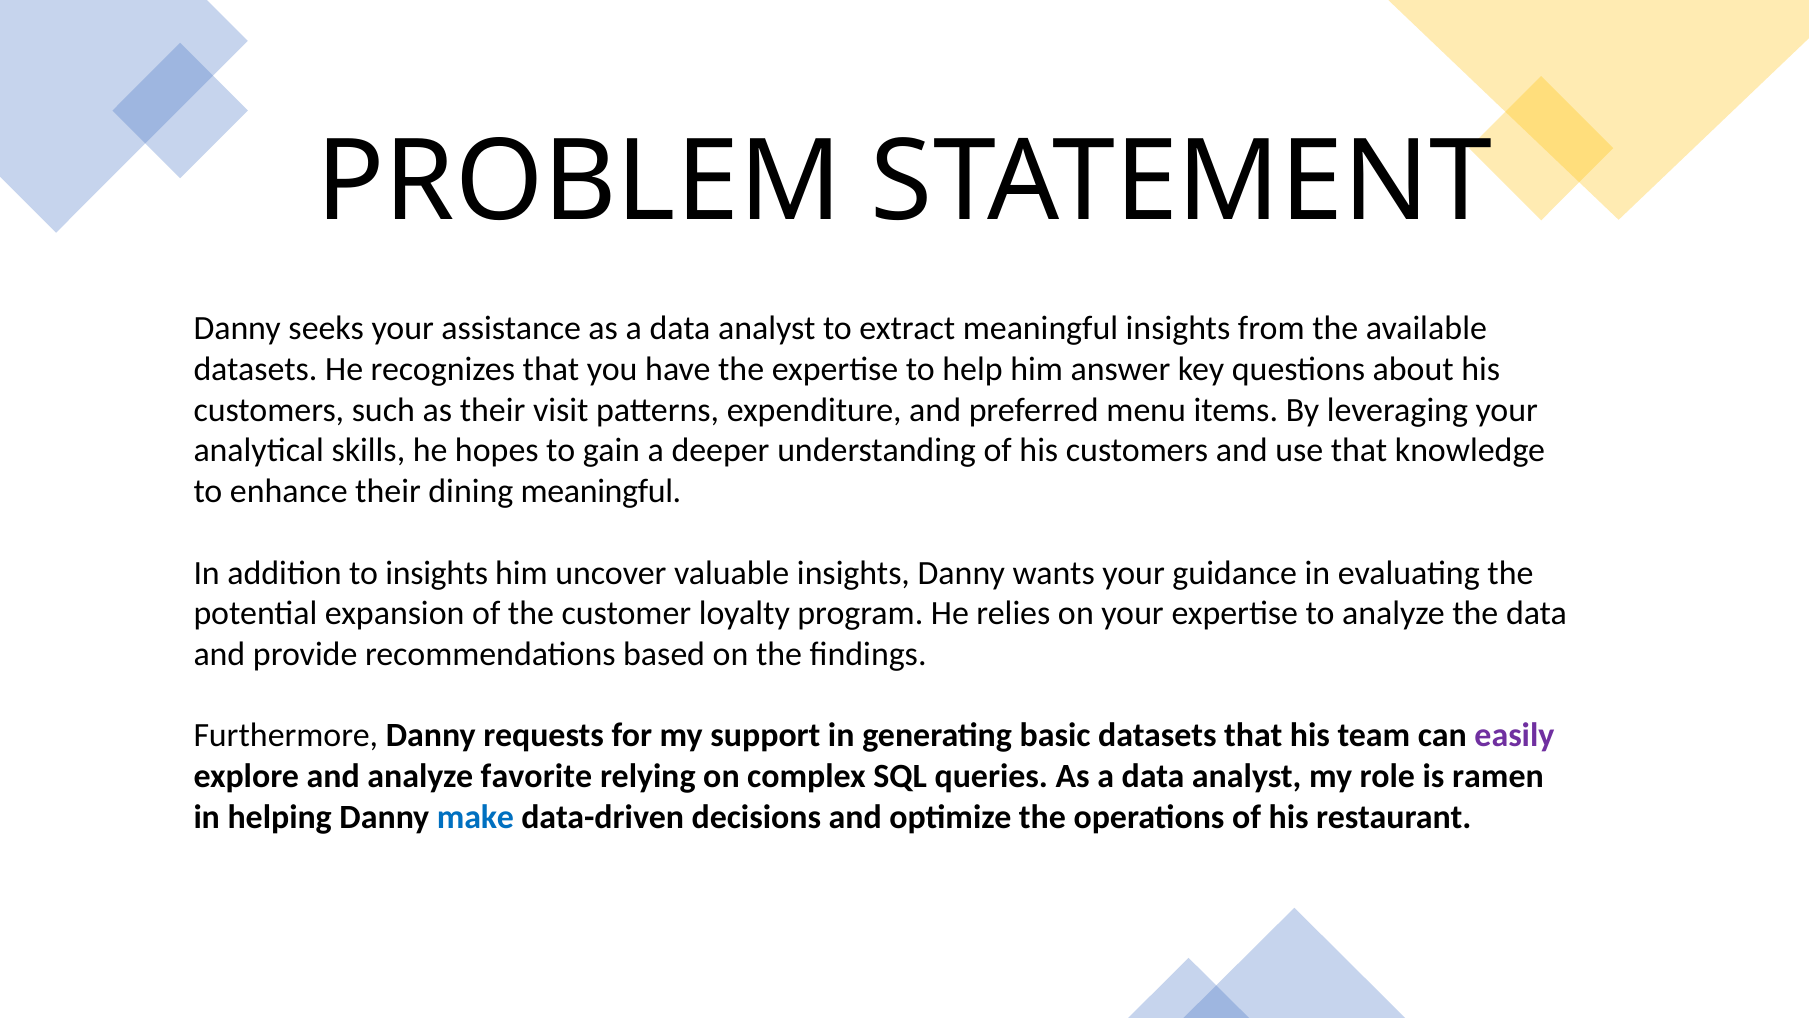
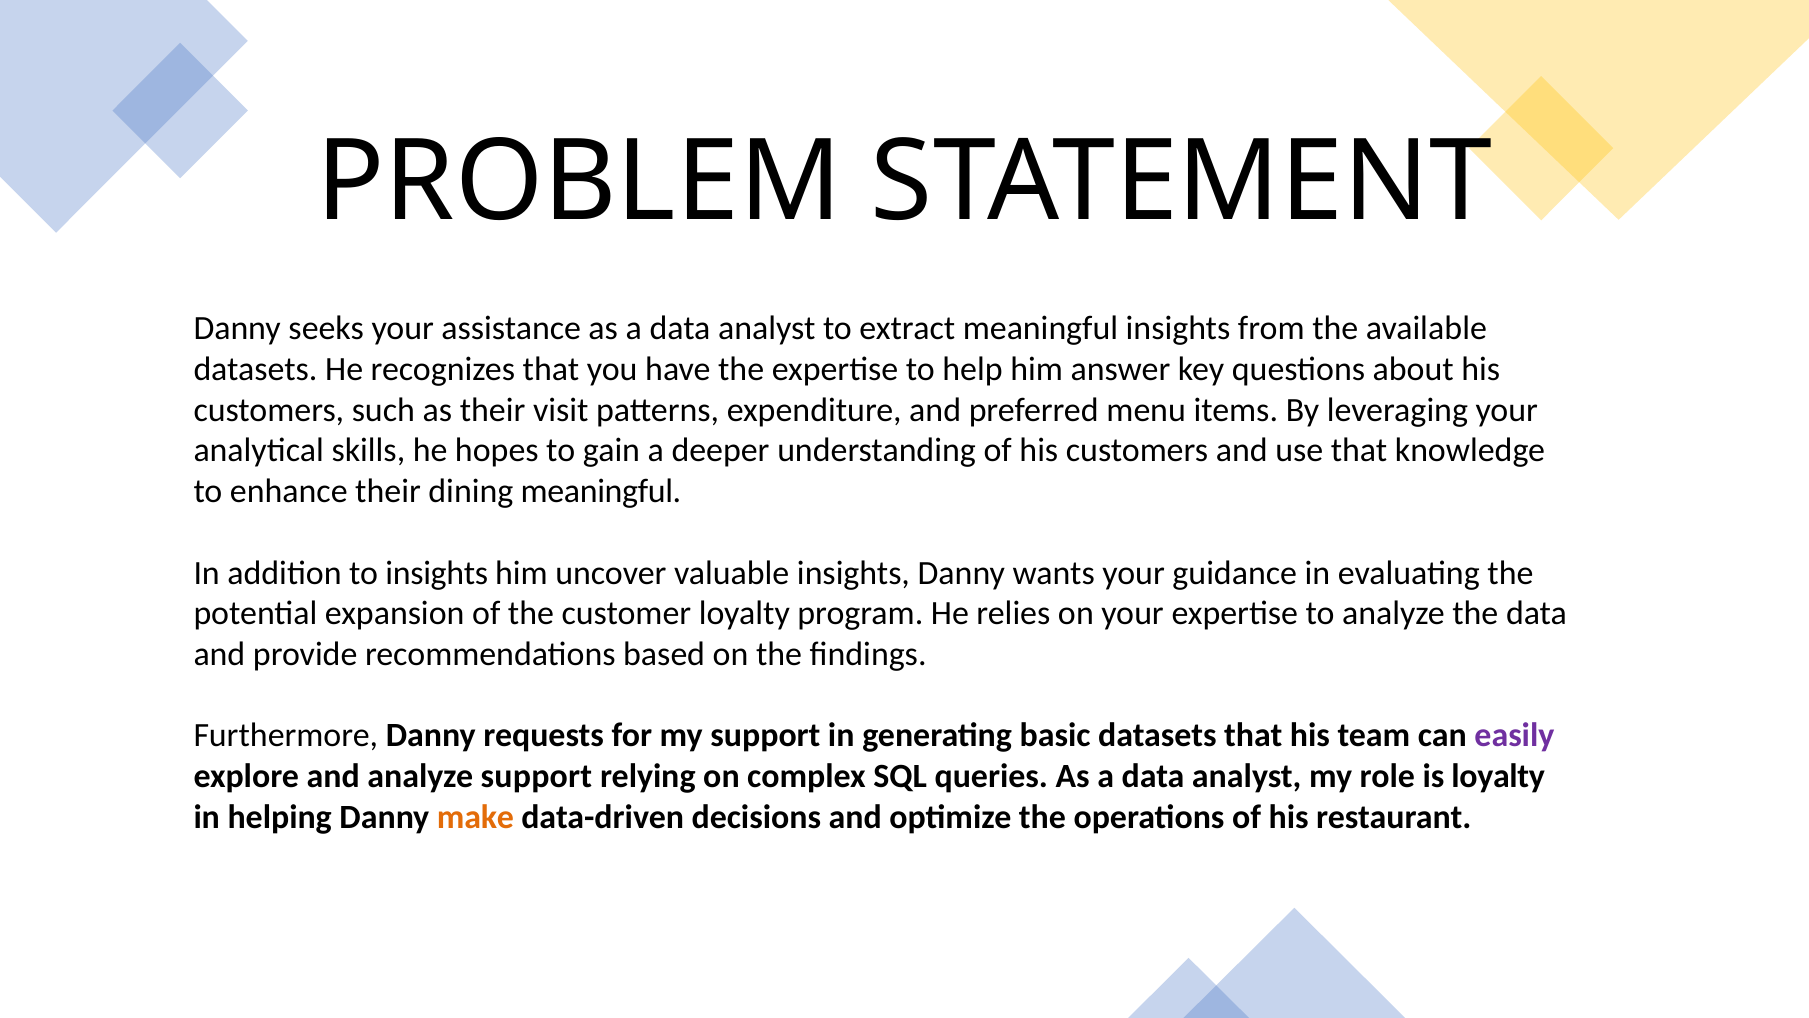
analyze favorite: favorite -> support
is ramen: ramen -> loyalty
make colour: blue -> orange
